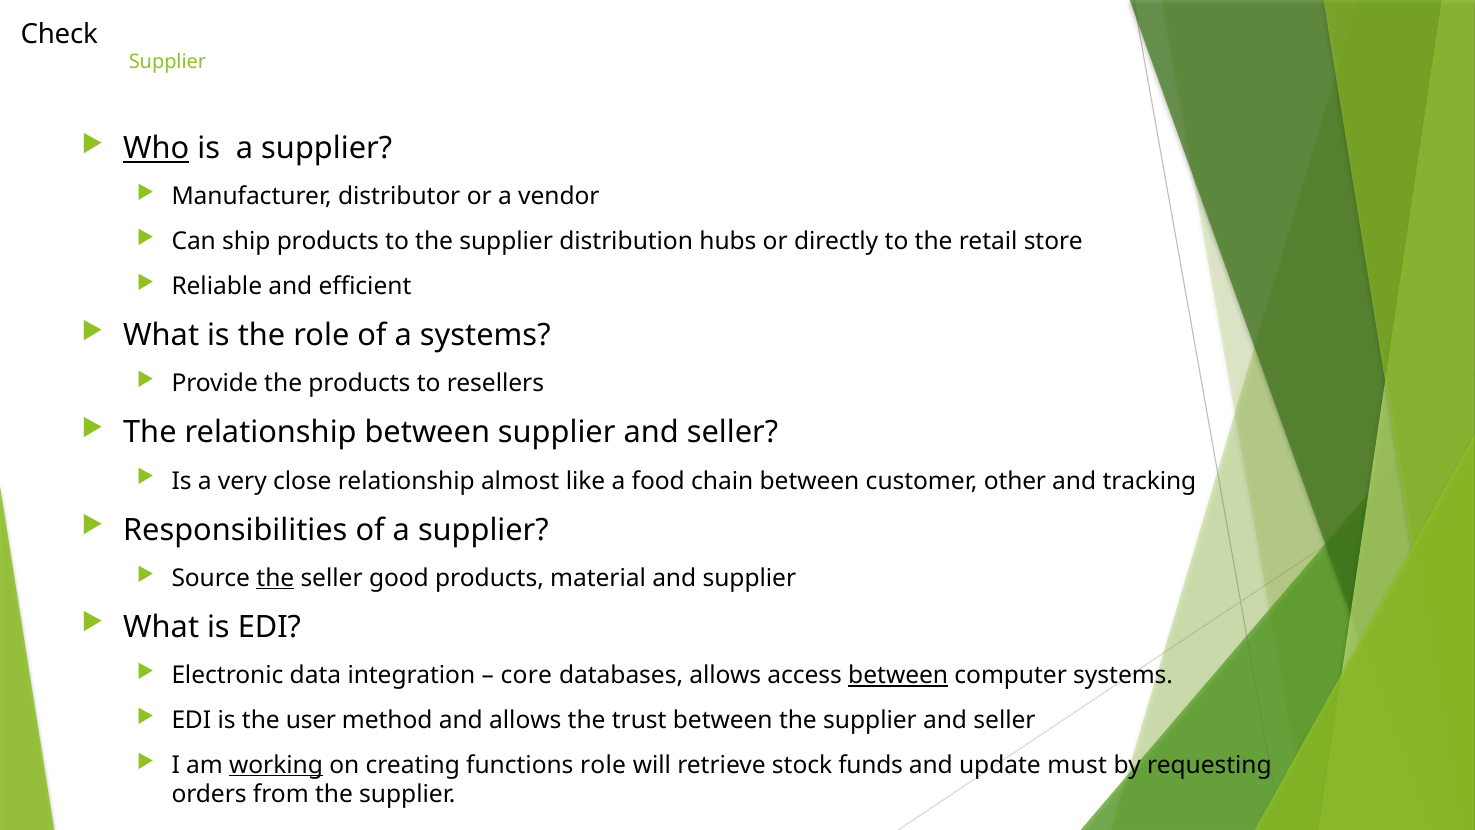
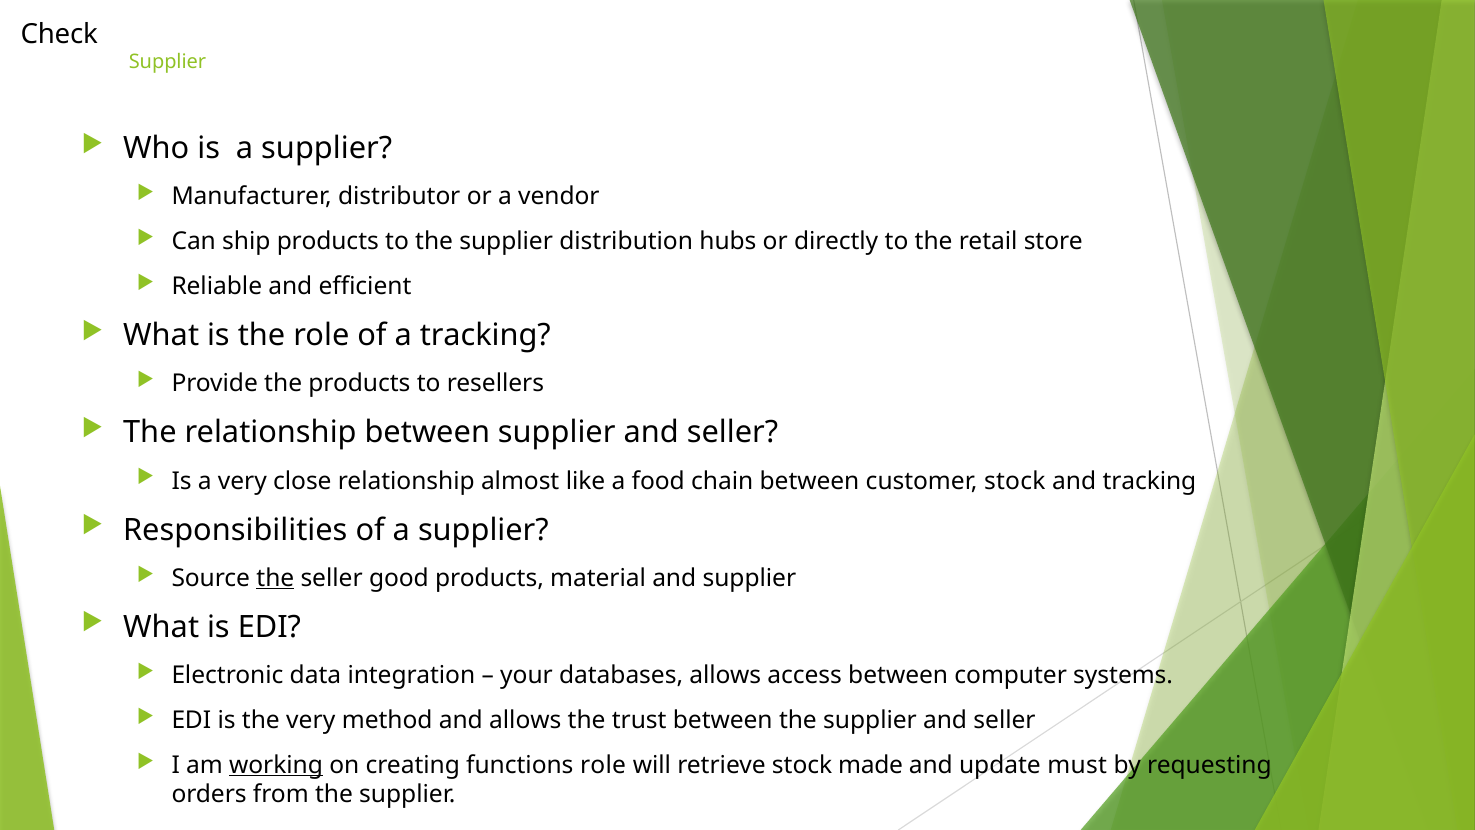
Who underline: present -> none
a systems: systems -> tracking
customer other: other -> stock
core: core -> your
between at (898, 675) underline: present -> none
the user: user -> very
funds: funds -> made
